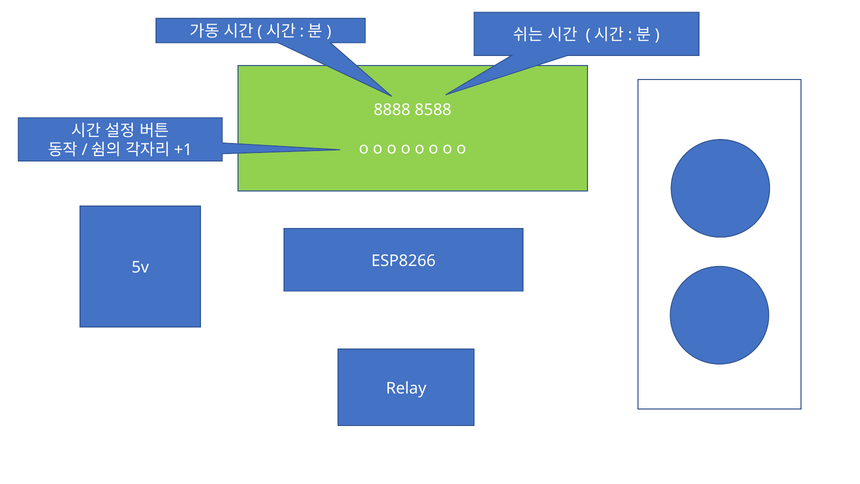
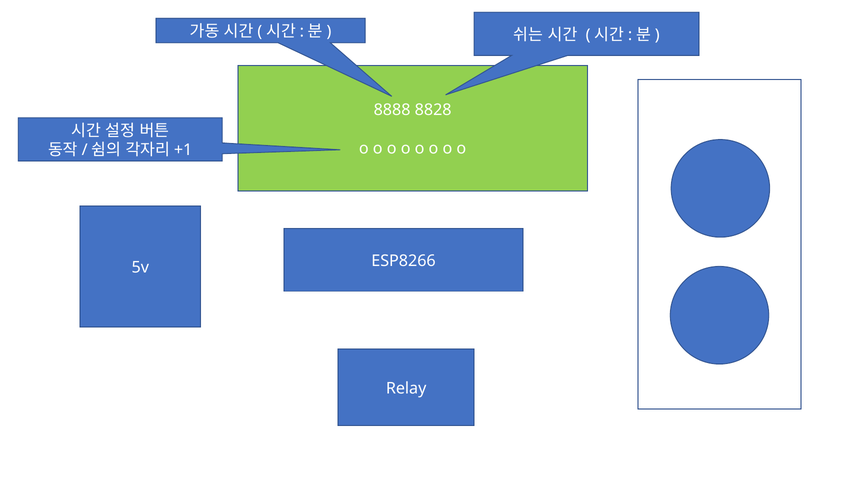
8588: 8588 -> 8828
